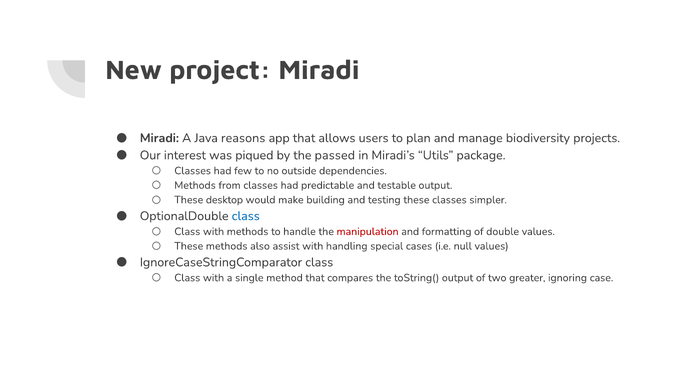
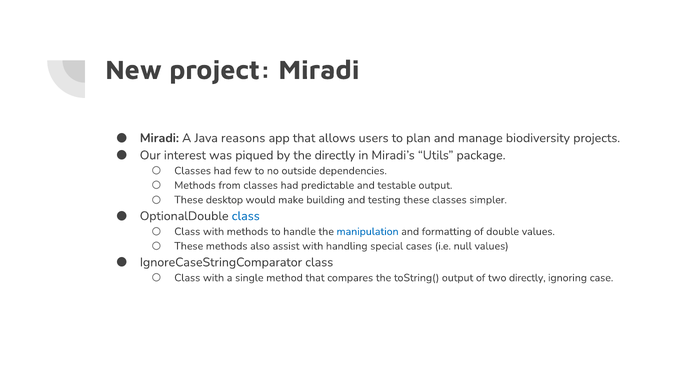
the passed: passed -> directly
manipulation colour: red -> blue
two greater: greater -> directly
